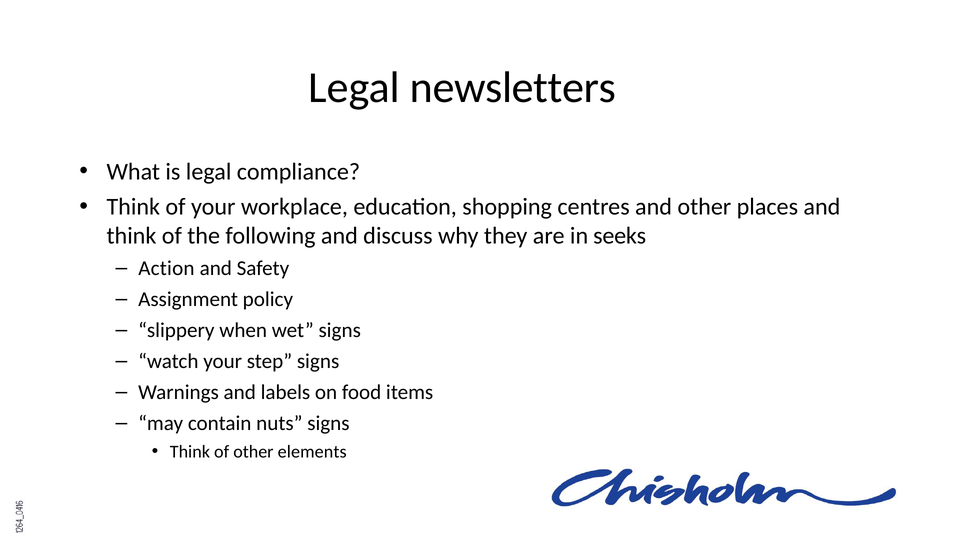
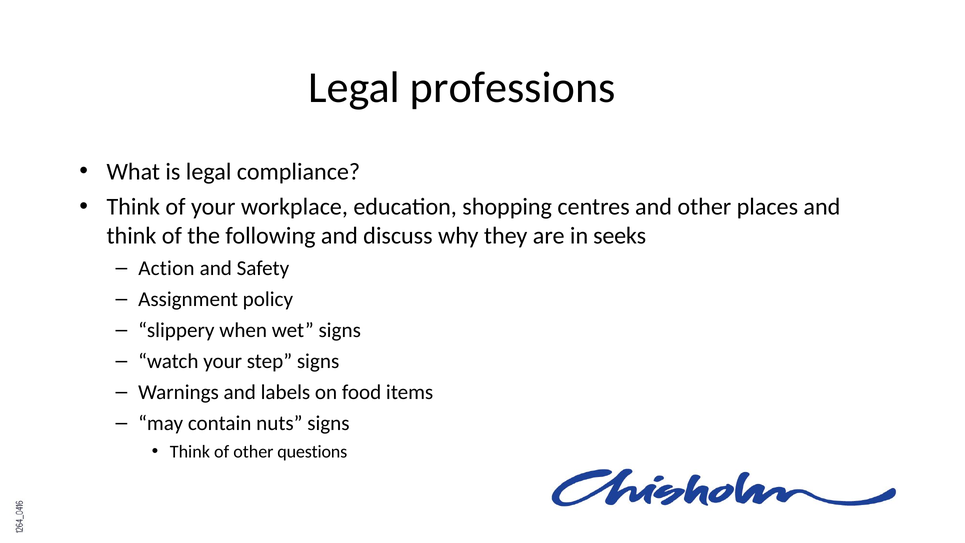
newsletters: newsletters -> professions
elements: elements -> questions
